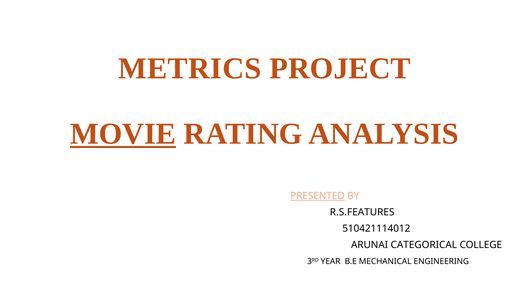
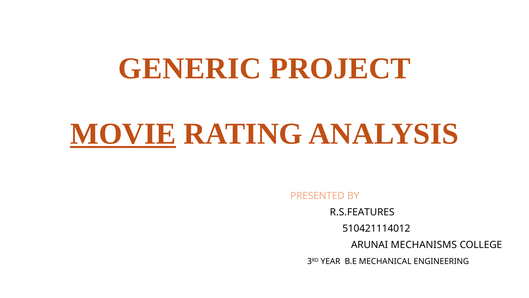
METRICS: METRICS -> GENERIC
PRESENTED underline: present -> none
CATEGORICAL: CATEGORICAL -> MECHANISMS
